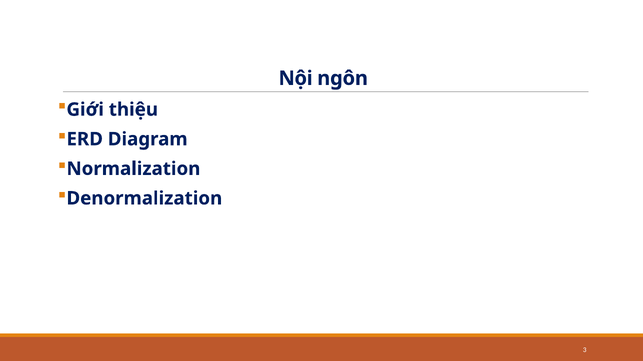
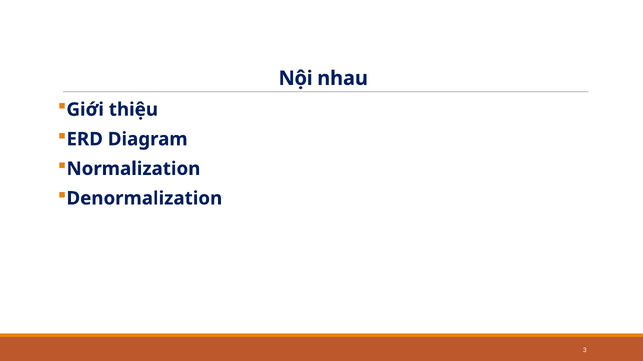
ngôn: ngôn -> nhau
